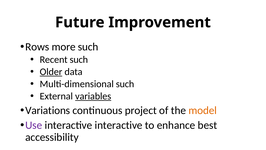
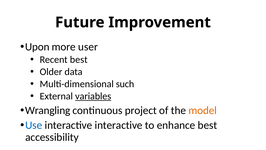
Rows: Rows -> Upon
more such: such -> user
Recent such: such -> best
Older underline: present -> none
Variations: Variations -> Wrangling
Use colour: purple -> blue
